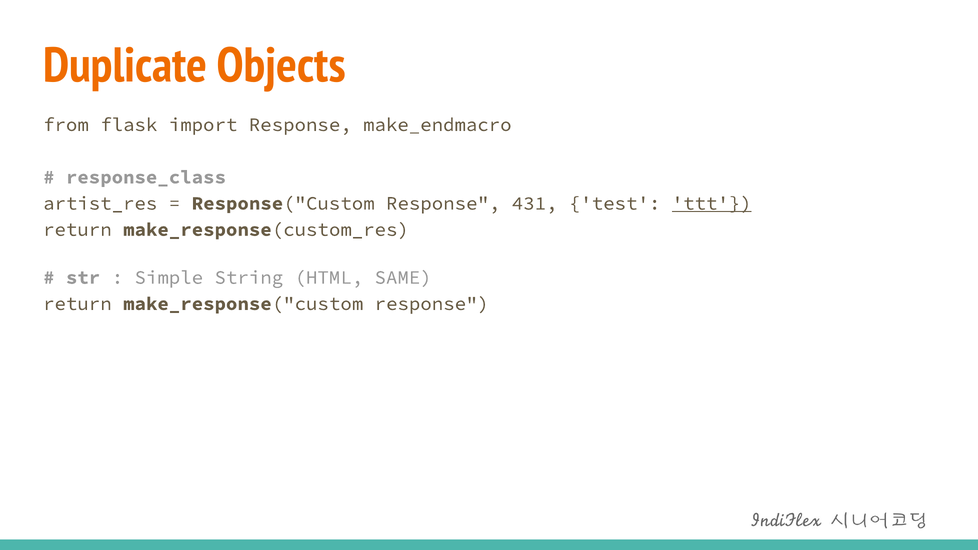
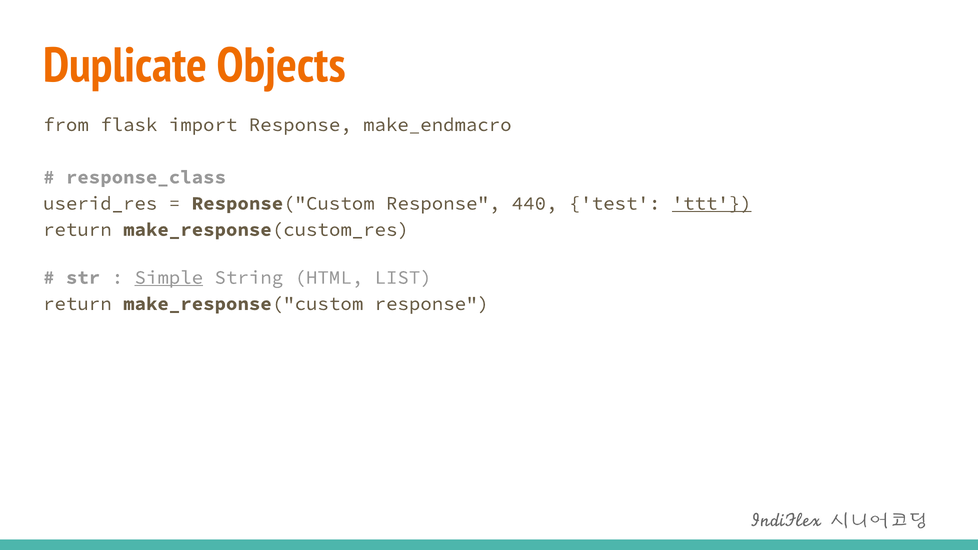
artist_res: artist_res -> userid_res
431: 431 -> 440
Simple underline: none -> present
SAME: SAME -> LIST
